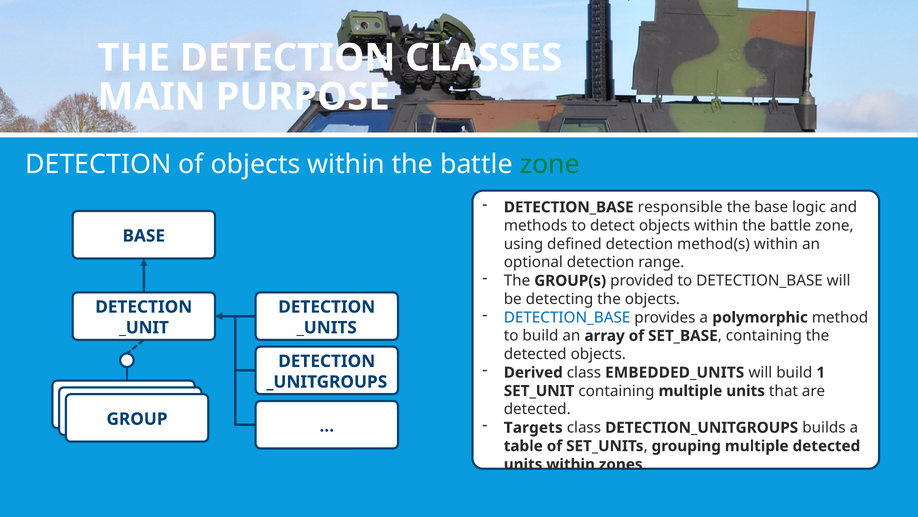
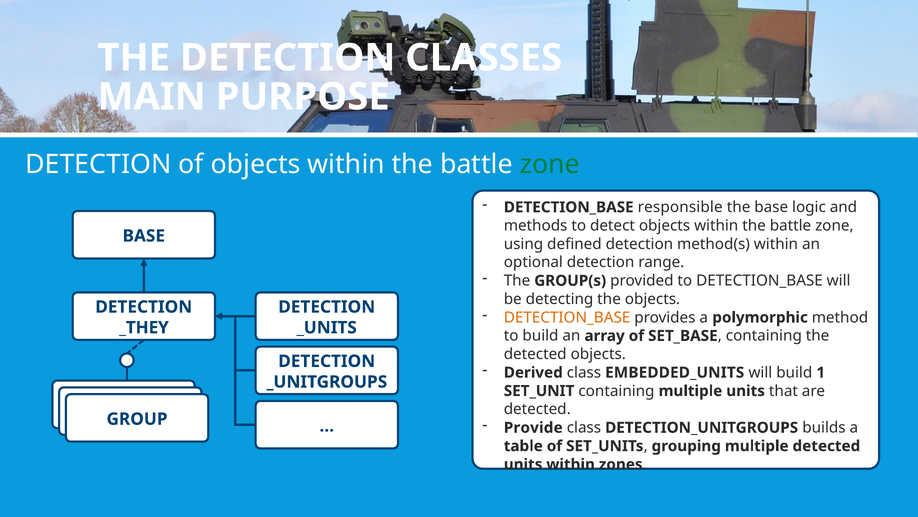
DETECTION_BASE at (567, 317) colour: blue -> orange
_UNIT: _UNIT -> _THEY
Targets: Targets -> Provide
